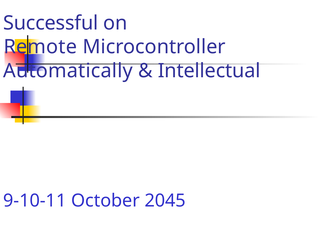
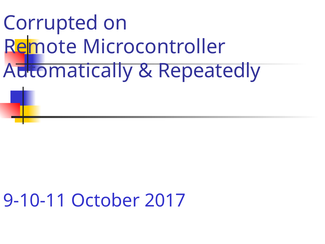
Successful: Successful -> Corrupted
Intellectual: Intellectual -> Repeatedly
2045: 2045 -> 2017
